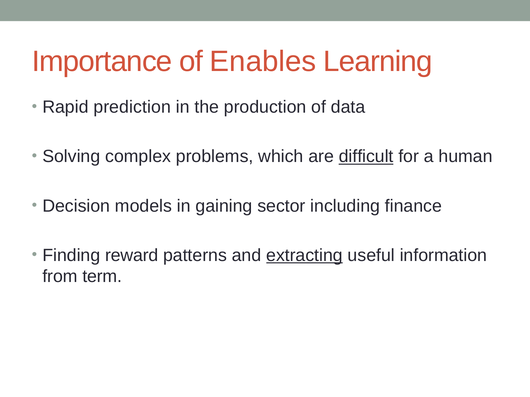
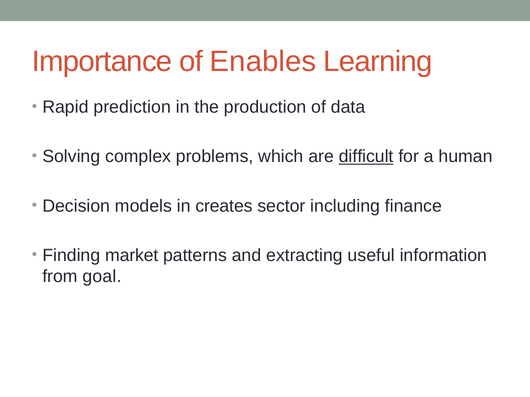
gaining: gaining -> creates
reward: reward -> market
extracting underline: present -> none
term: term -> goal
